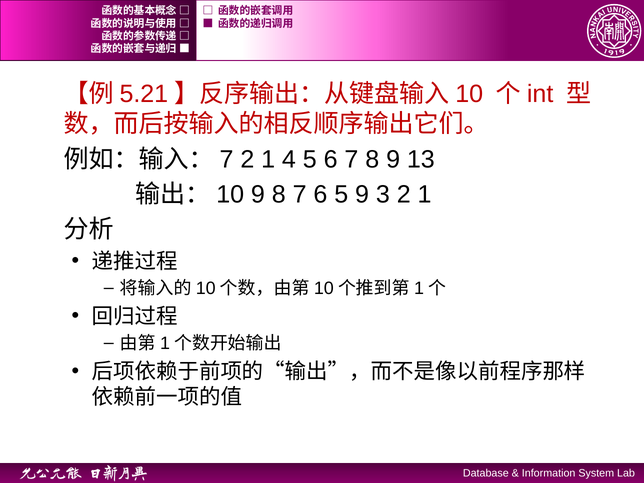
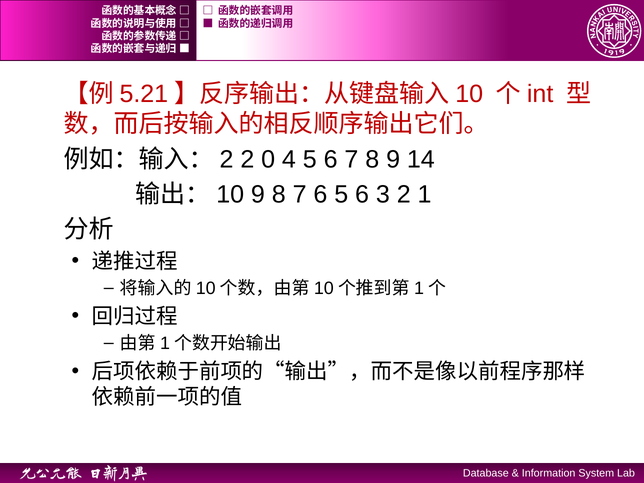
7 at (227, 159): 7 -> 2
1 at (268, 159): 1 -> 0
13: 13 -> 14
6 5 9: 9 -> 6
